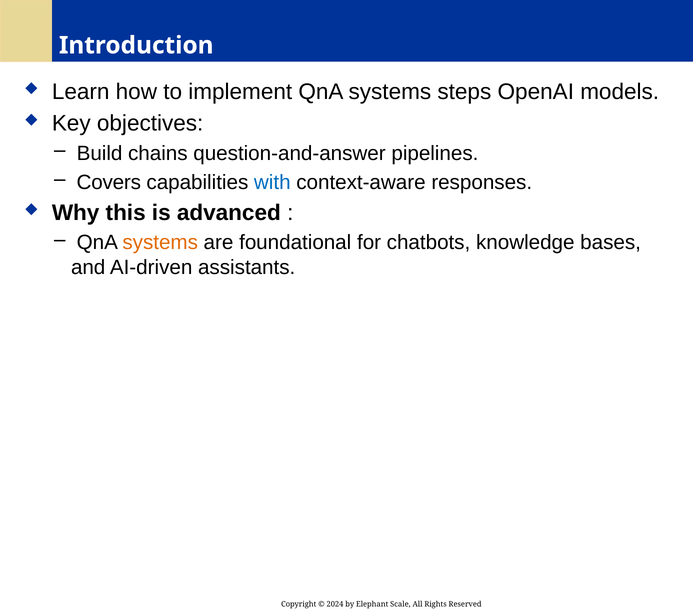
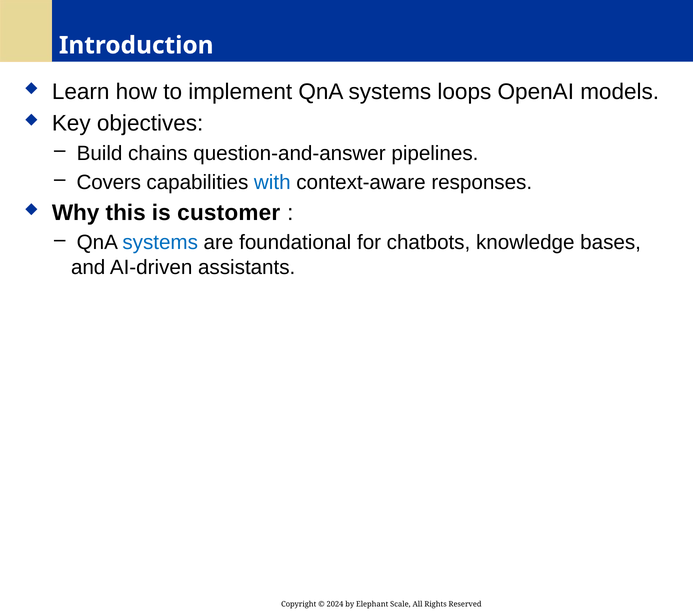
steps: steps -> loops
advanced: advanced -> customer
systems at (160, 243) colour: orange -> blue
